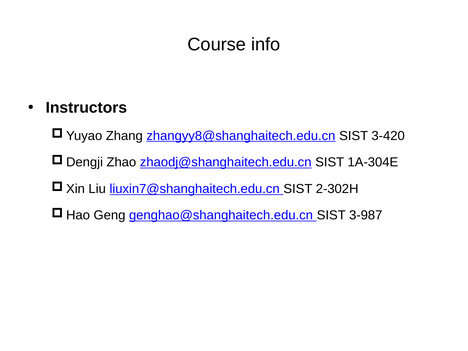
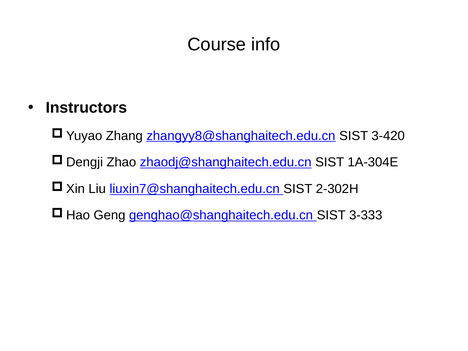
3-987: 3-987 -> 3-333
